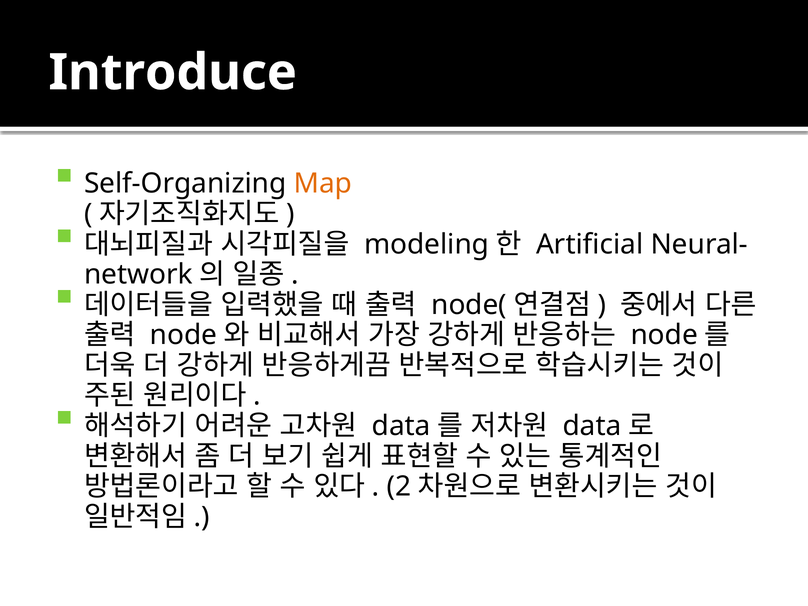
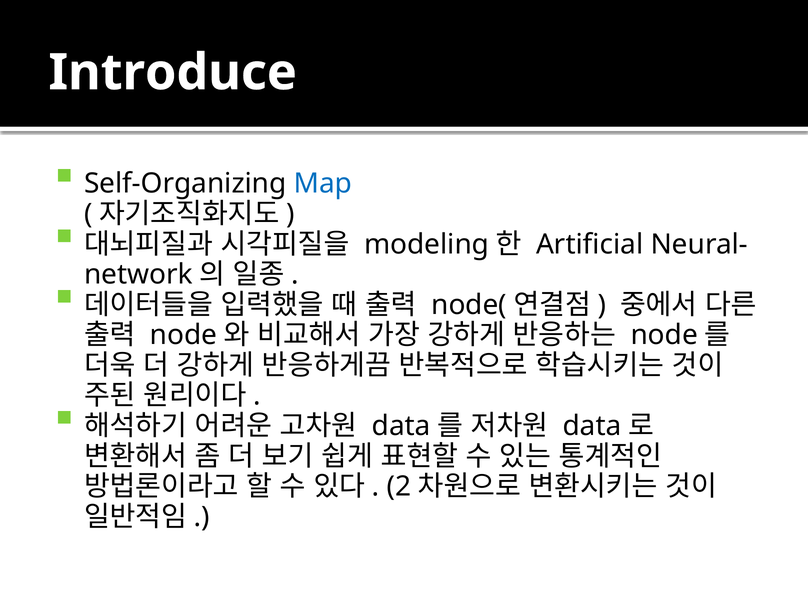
Map colour: orange -> blue
